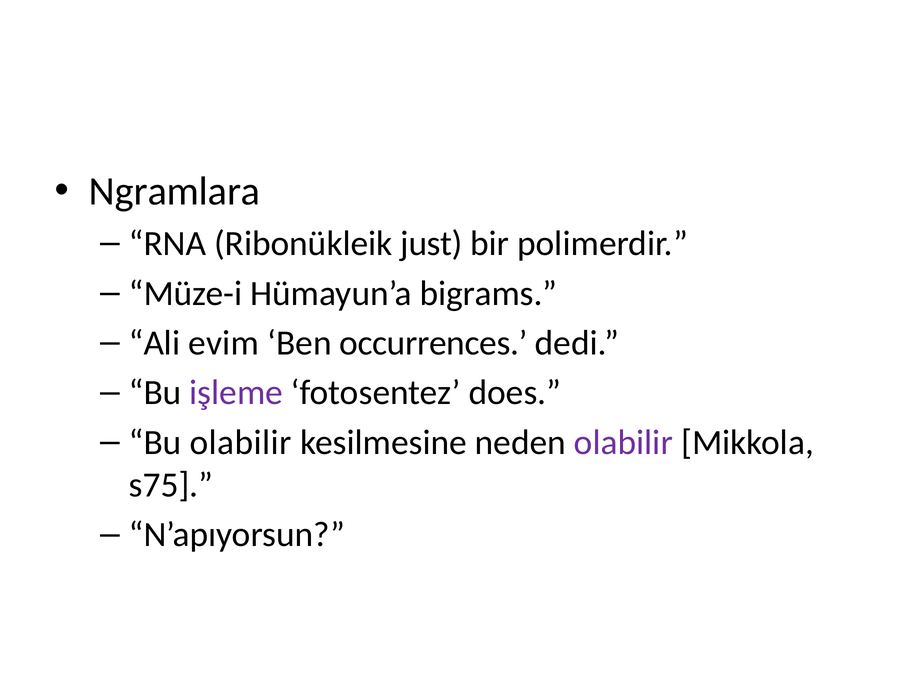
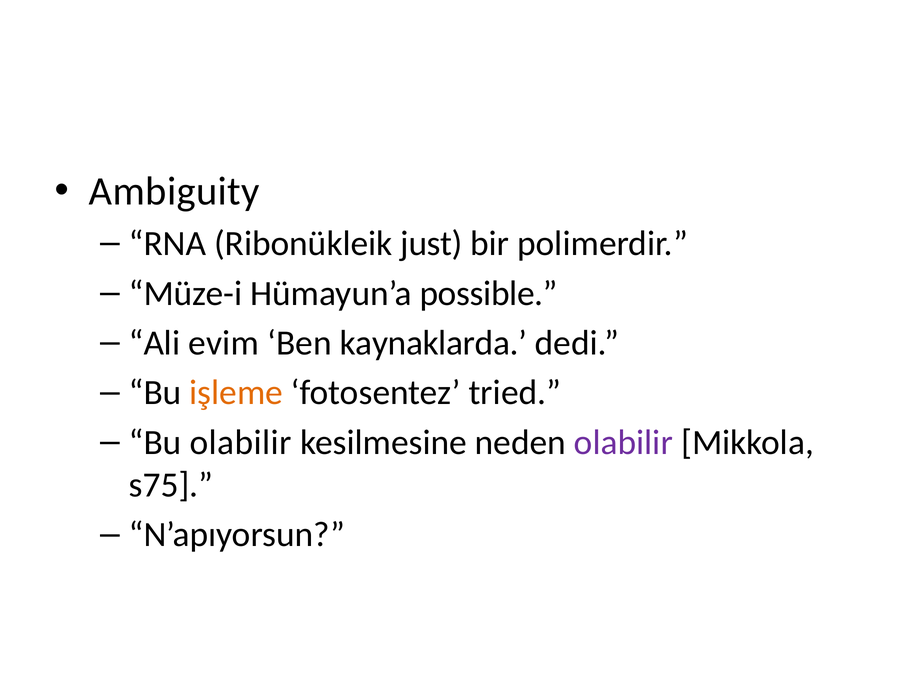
Ngramlara: Ngramlara -> Ambiguity
bigrams: bigrams -> possible
occurrences: occurrences -> kaynaklarda
işleme colour: purple -> orange
does: does -> tried
